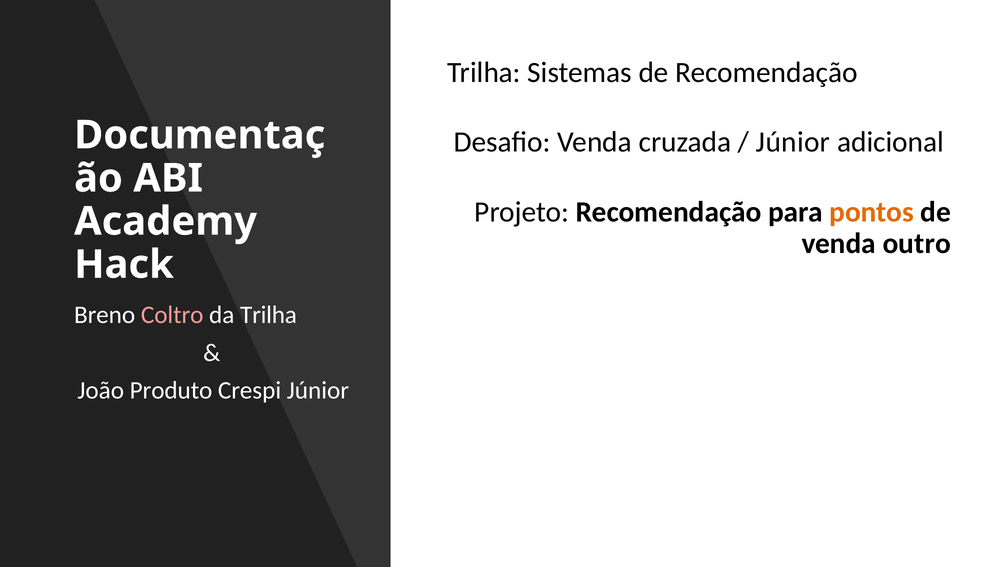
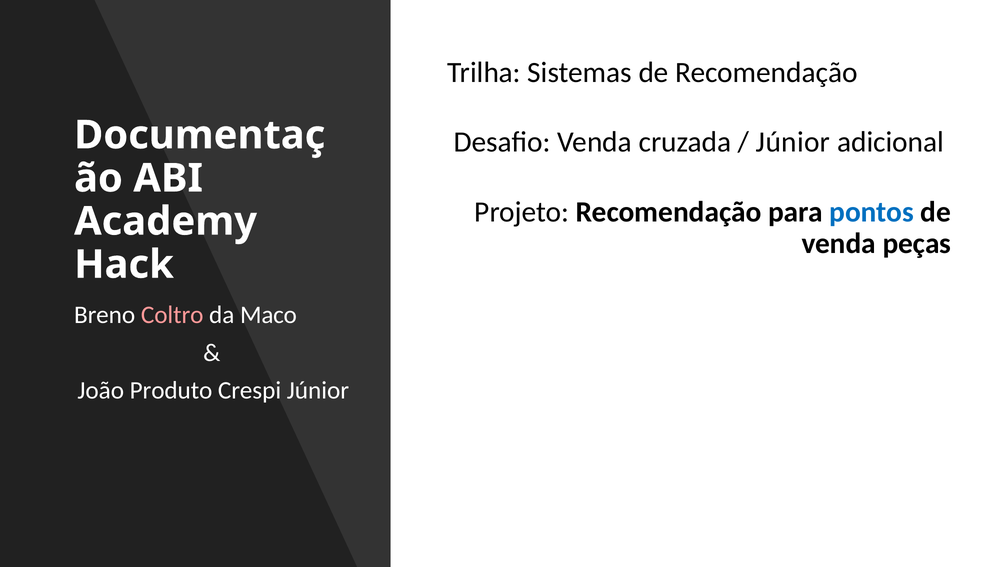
pontos colour: orange -> blue
outro: outro -> peças
da Trilha: Trilha -> Maco
